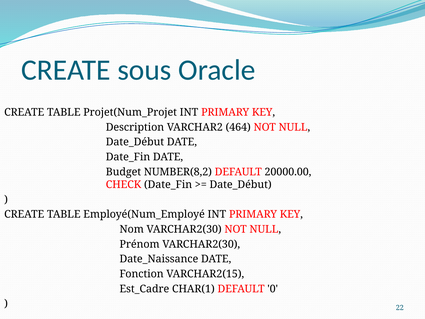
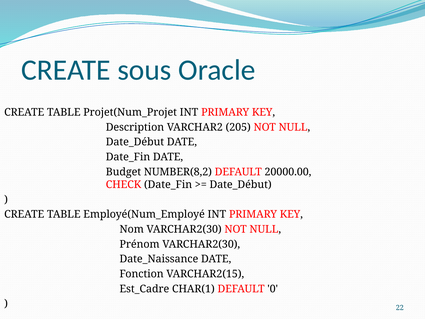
464: 464 -> 205
